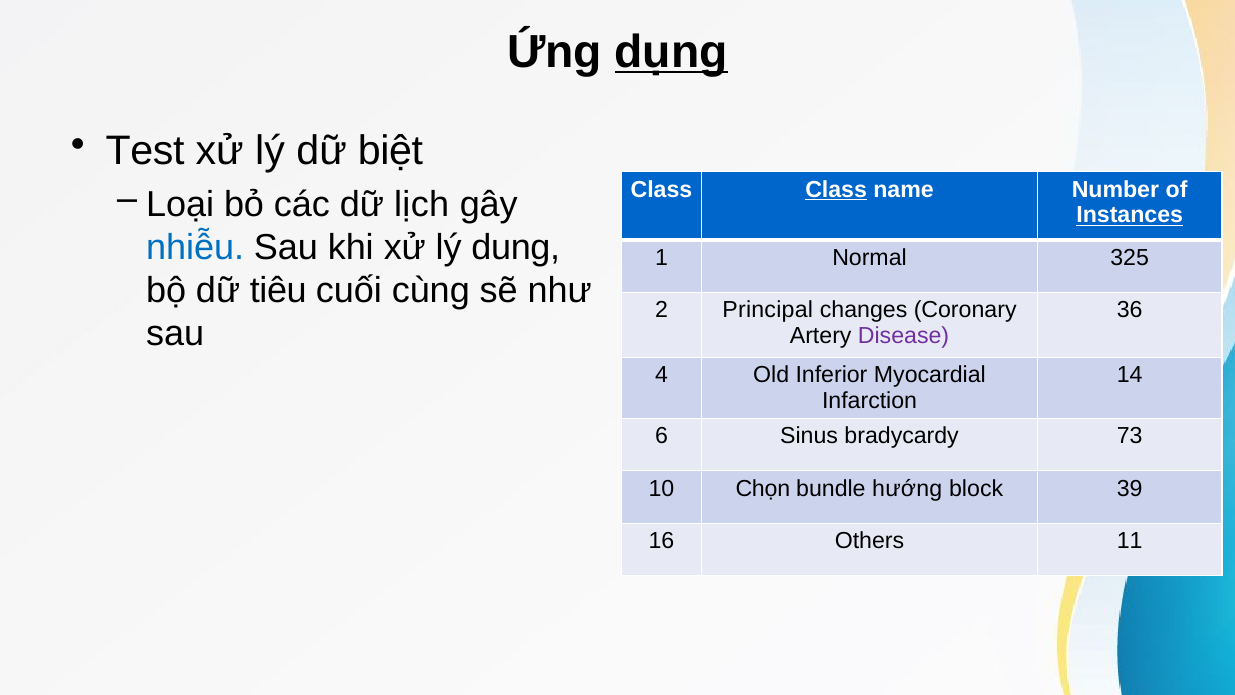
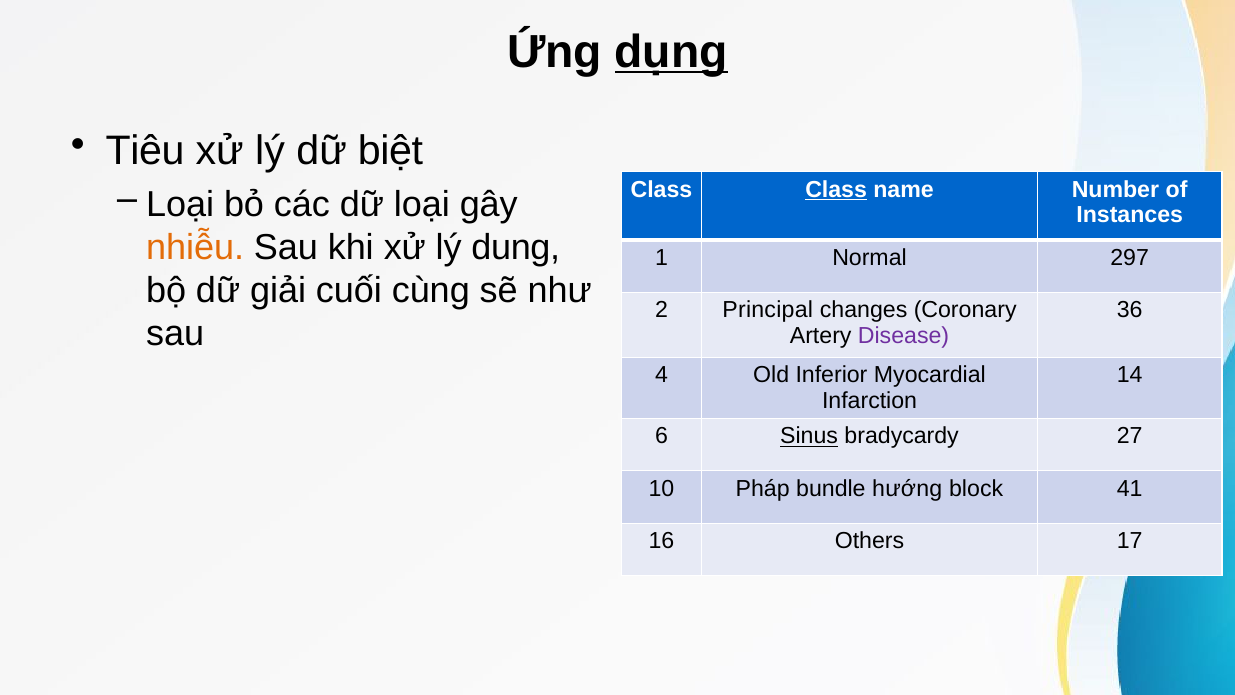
Test: Test -> Tiêu
dữ lịch: lịch -> loại
Instances underline: present -> none
nhiễu colour: blue -> orange
325: 325 -> 297
tiêu: tiêu -> giải
Sinus underline: none -> present
73: 73 -> 27
Chọn: Chọn -> Pháp
39: 39 -> 41
11: 11 -> 17
